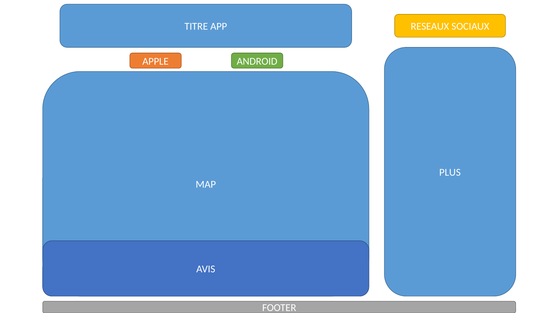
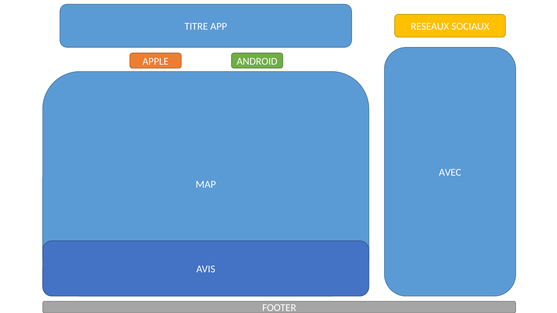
PLUS: PLUS -> AVEC
